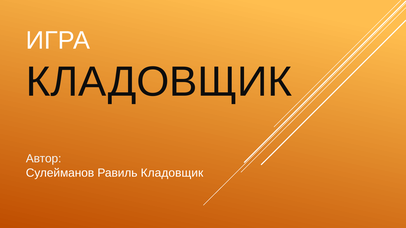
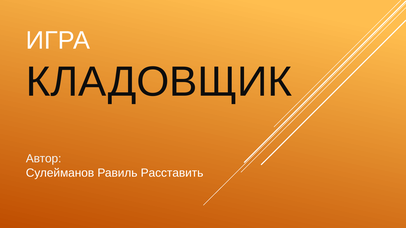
Равиль Кладовщик: Кладовщик -> Расставить
